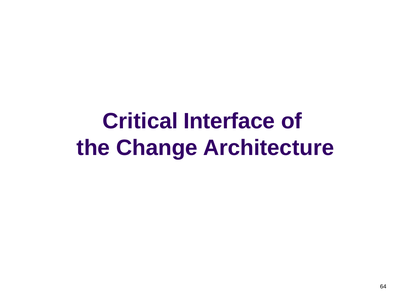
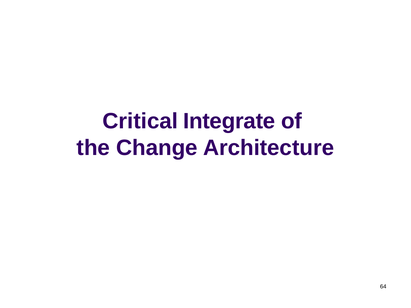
Interface: Interface -> Integrate
